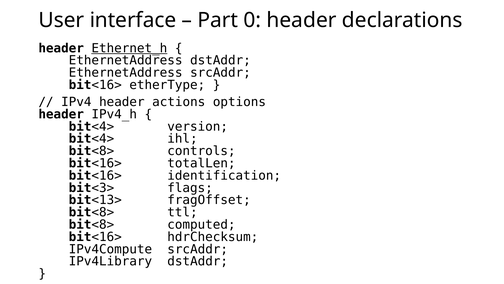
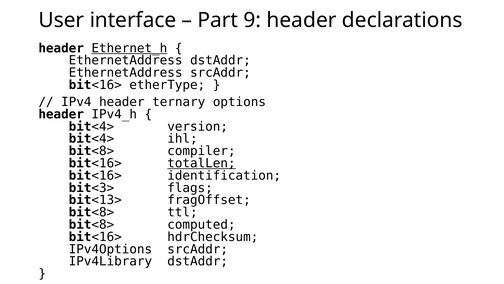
0: 0 -> 9
actions: actions -> ternary
controls: controls -> compiler
totalLen underline: none -> present
IPv4Compute: IPv4Compute -> IPv4Options
